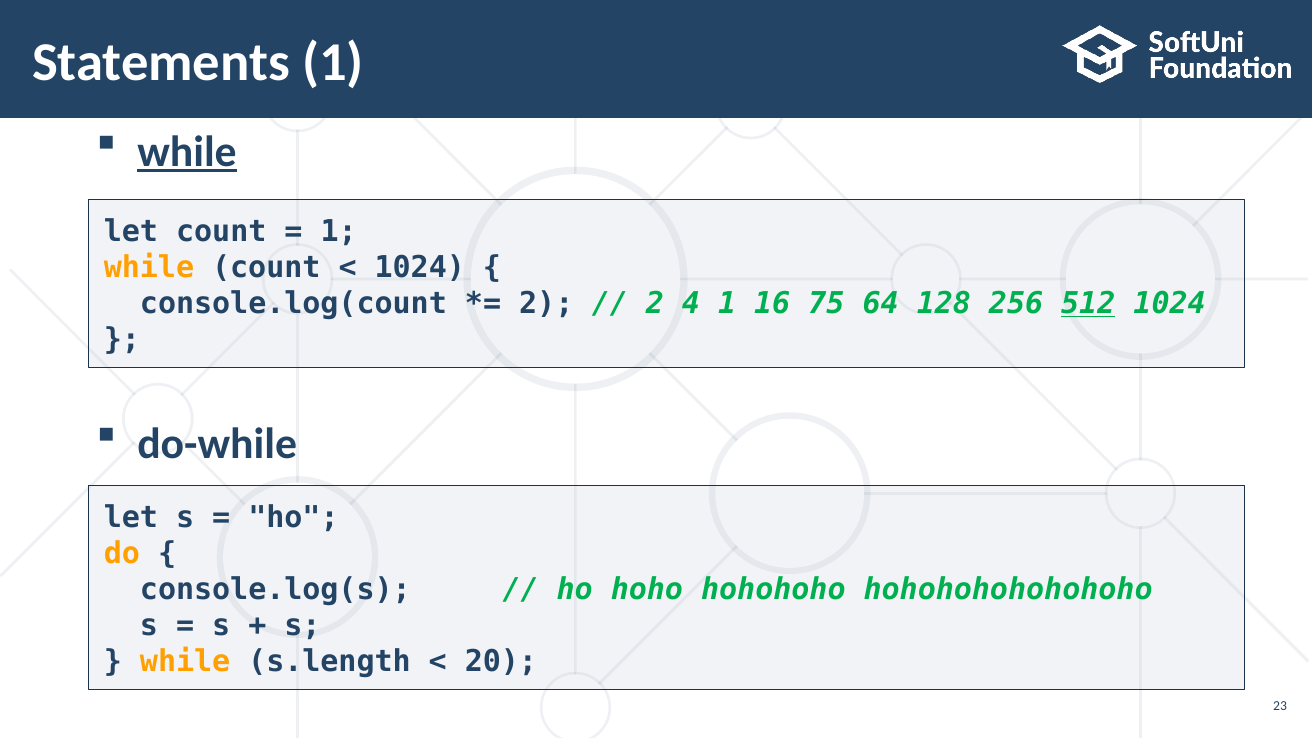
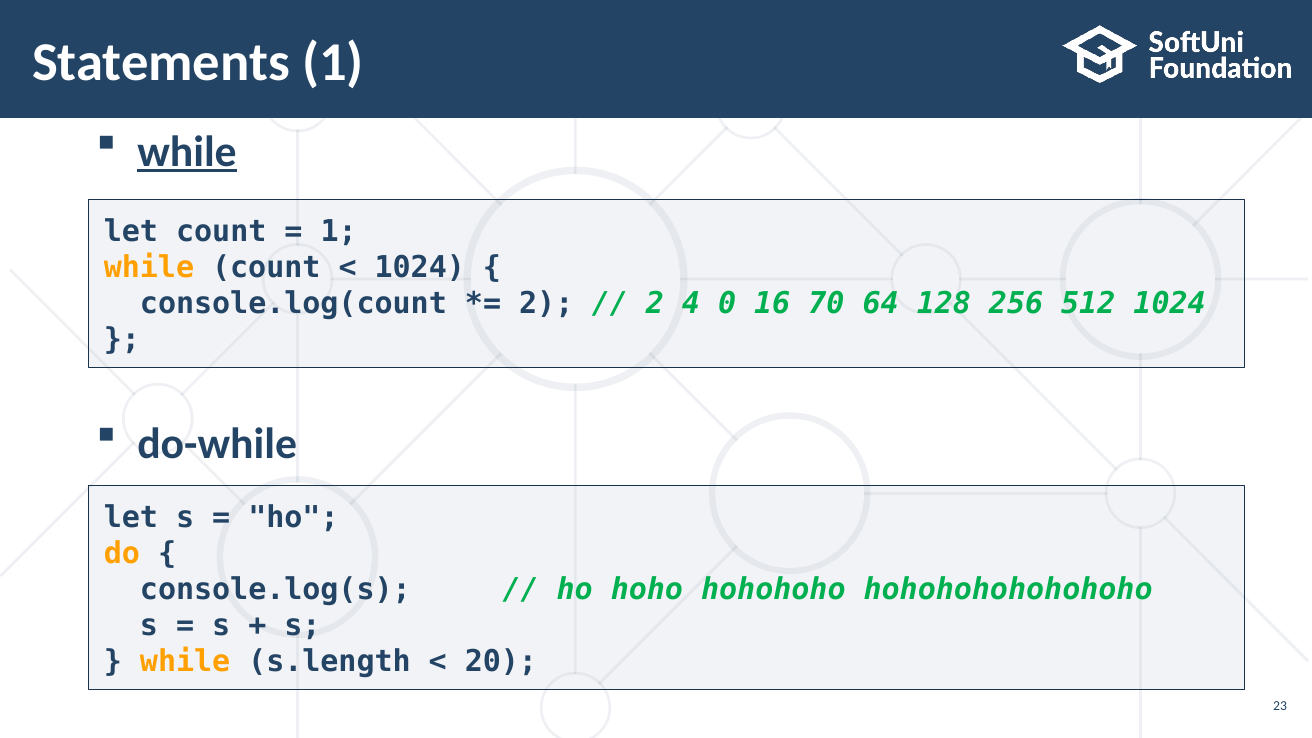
4 1: 1 -> 0
75: 75 -> 70
512 underline: present -> none
